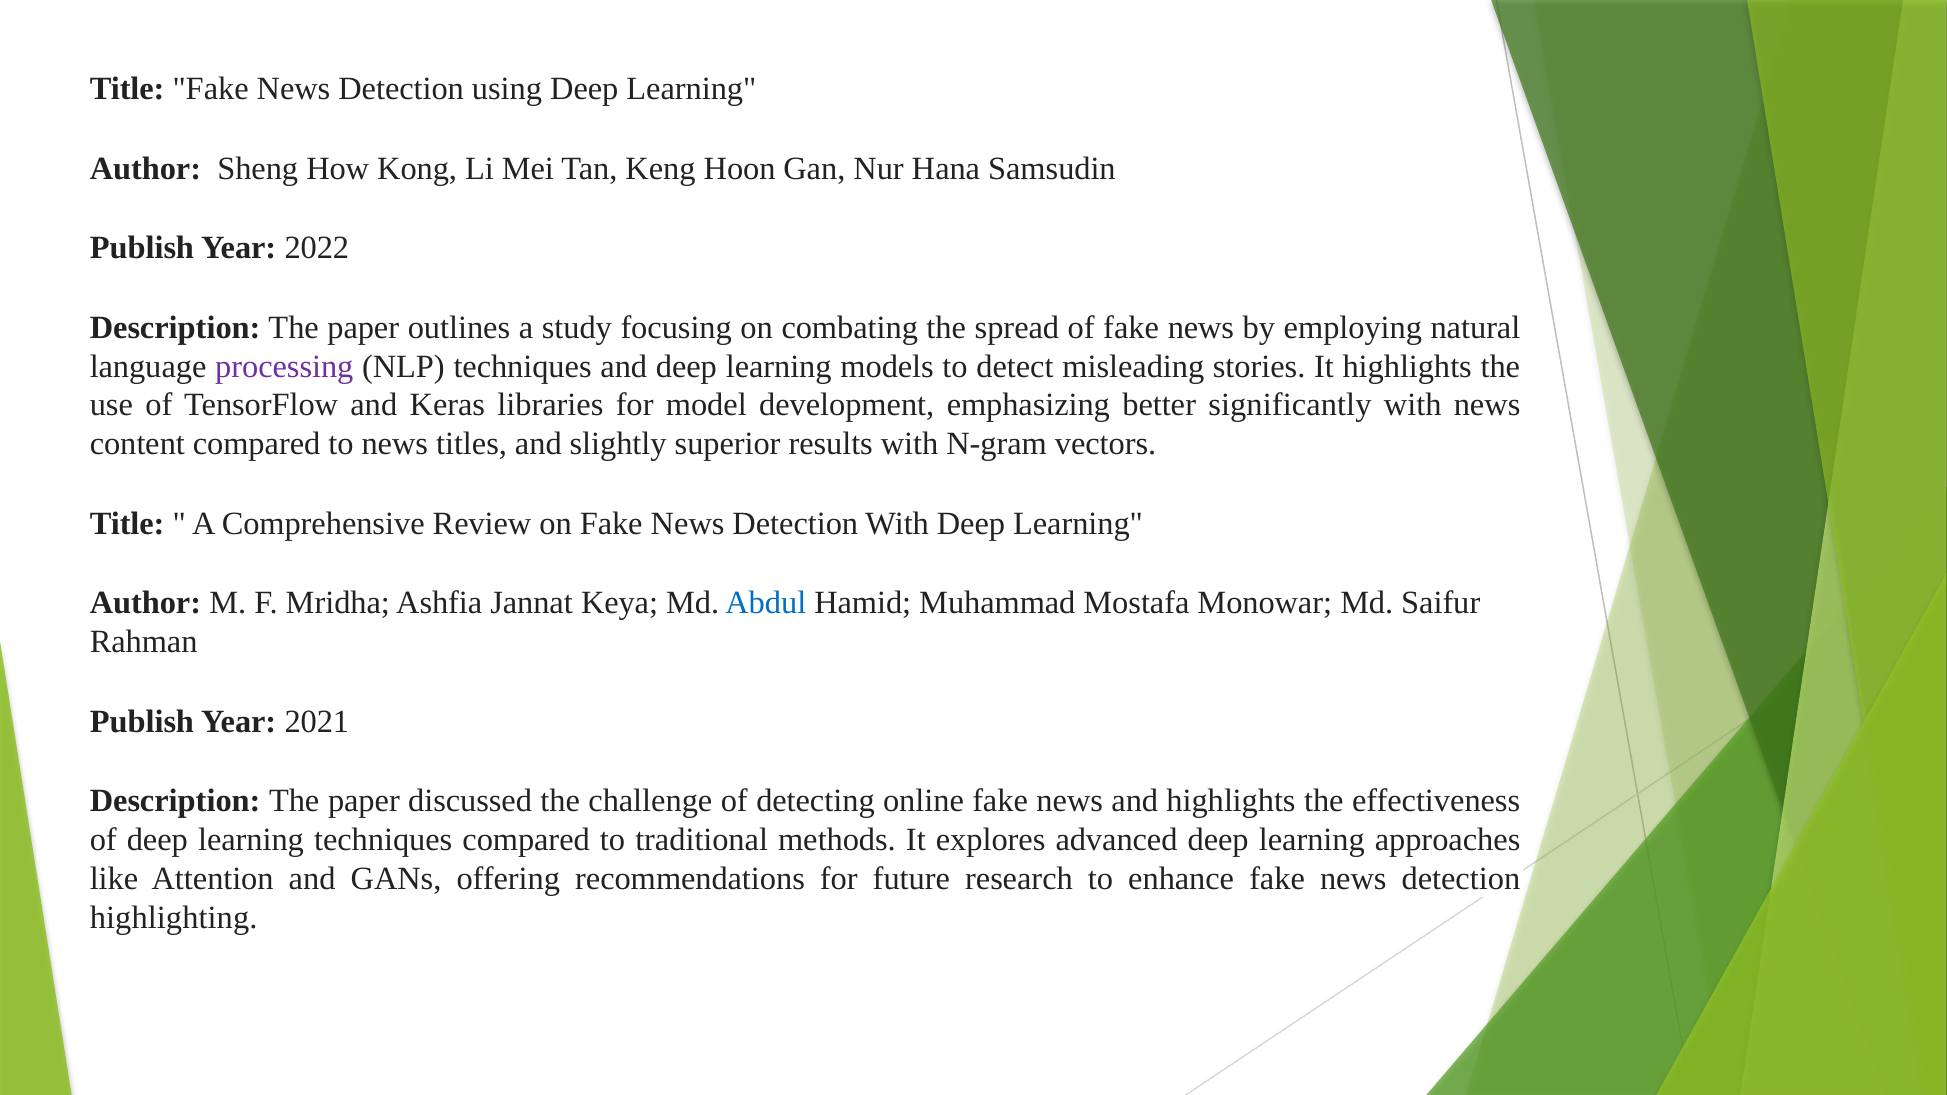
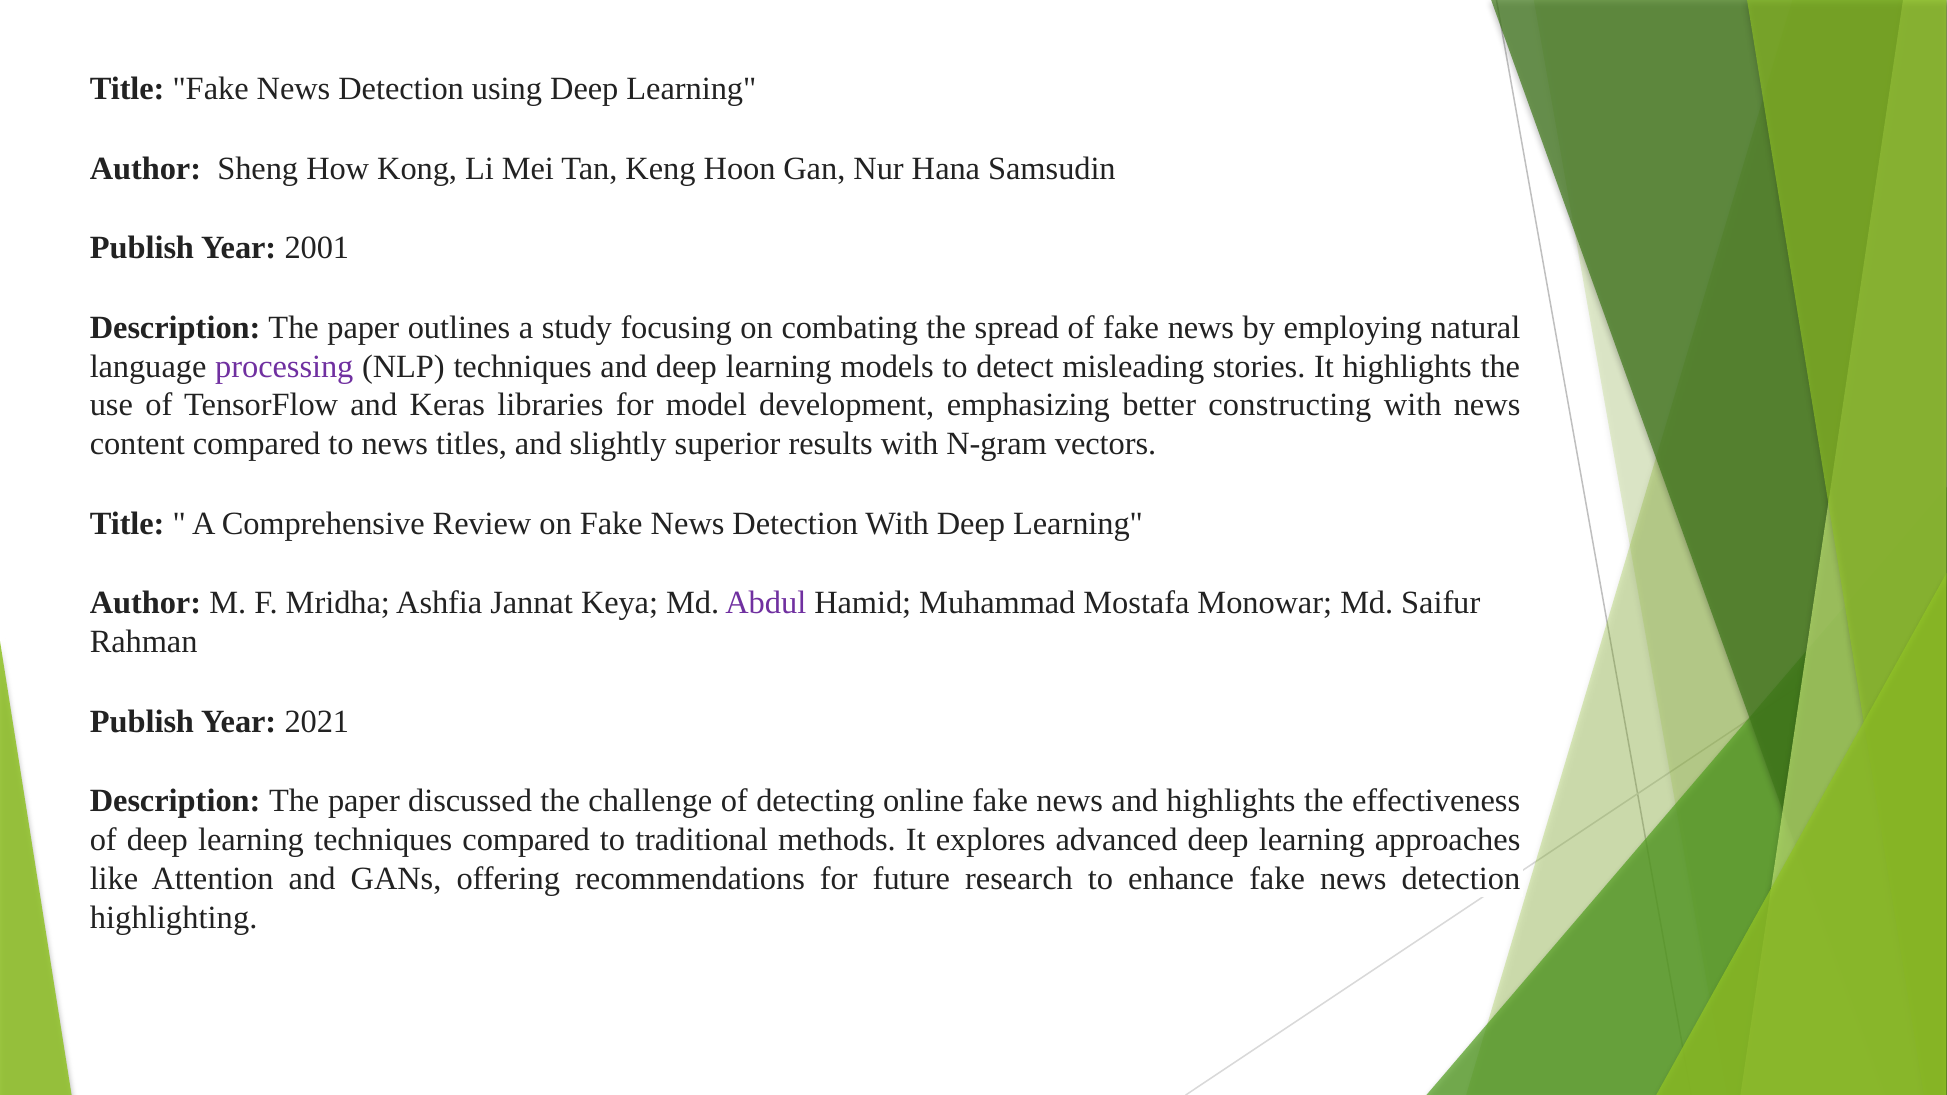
2022: 2022 -> 2001
significantly: significantly -> constructing
Abdul colour: blue -> purple
